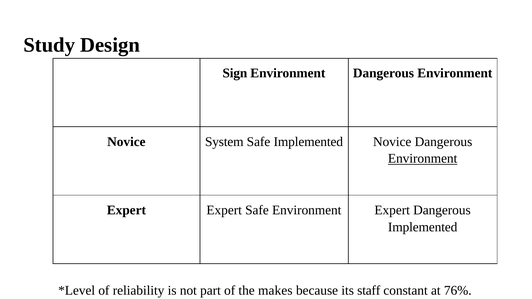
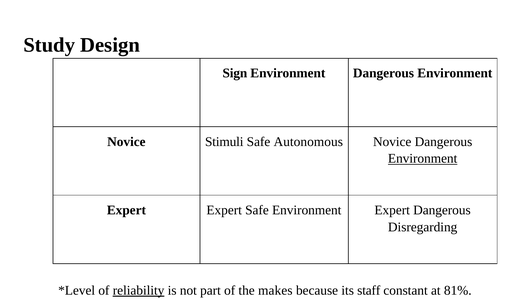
System: System -> Stimuli
Safe Implemented: Implemented -> Autonomous
Implemented at (423, 227): Implemented -> Disregarding
reliability underline: none -> present
76%: 76% -> 81%
